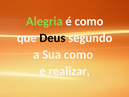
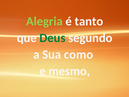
é como: como -> tanto
Deus colour: black -> green
realizar: realizar -> mesmo
